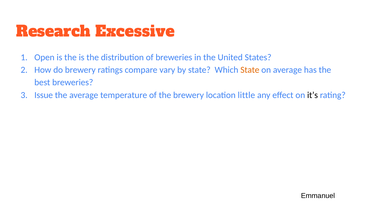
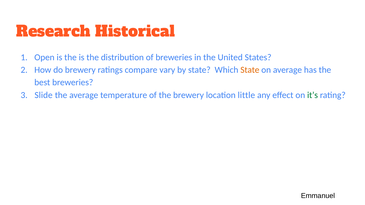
Excessive: Excessive -> Historical
Issue: Issue -> Slide
it’s colour: black -> green
